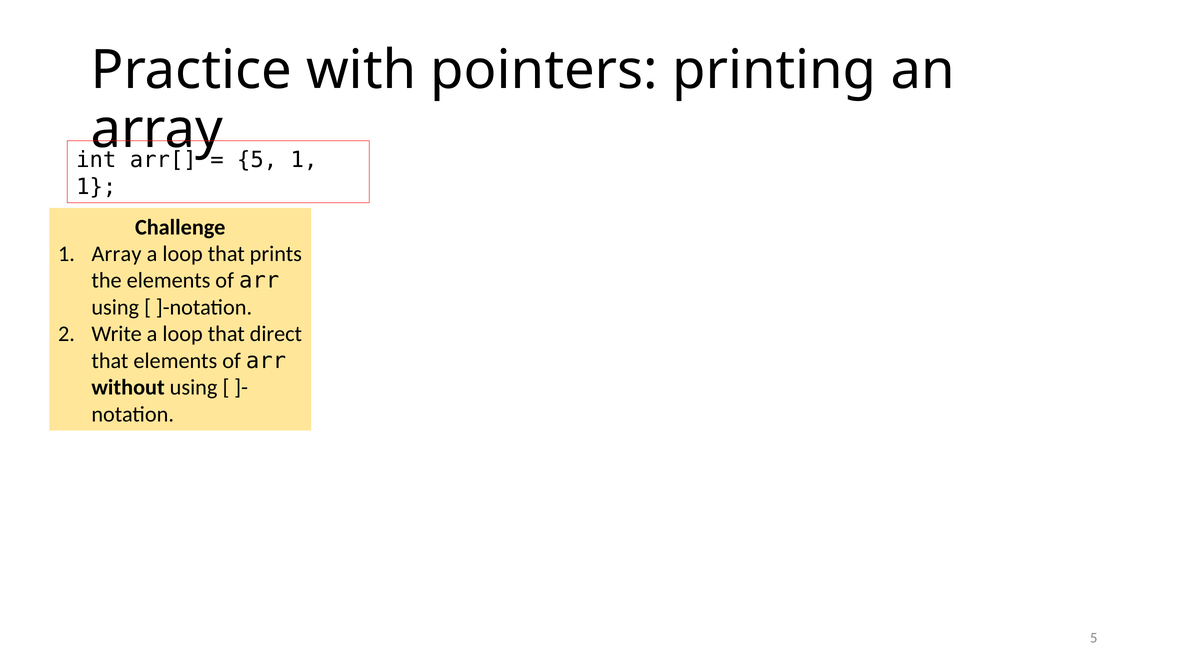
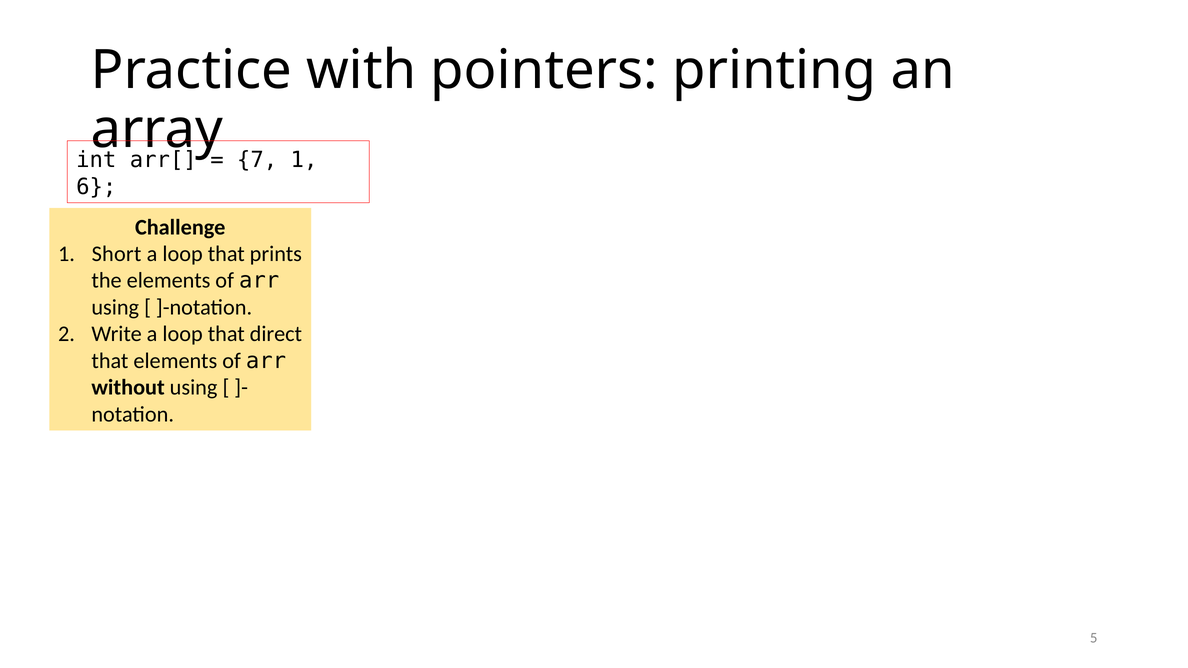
5 at (257, 160): 5 -> 7
1 at (96, 187): 1 -> 6
1 Array: Array -> Short
